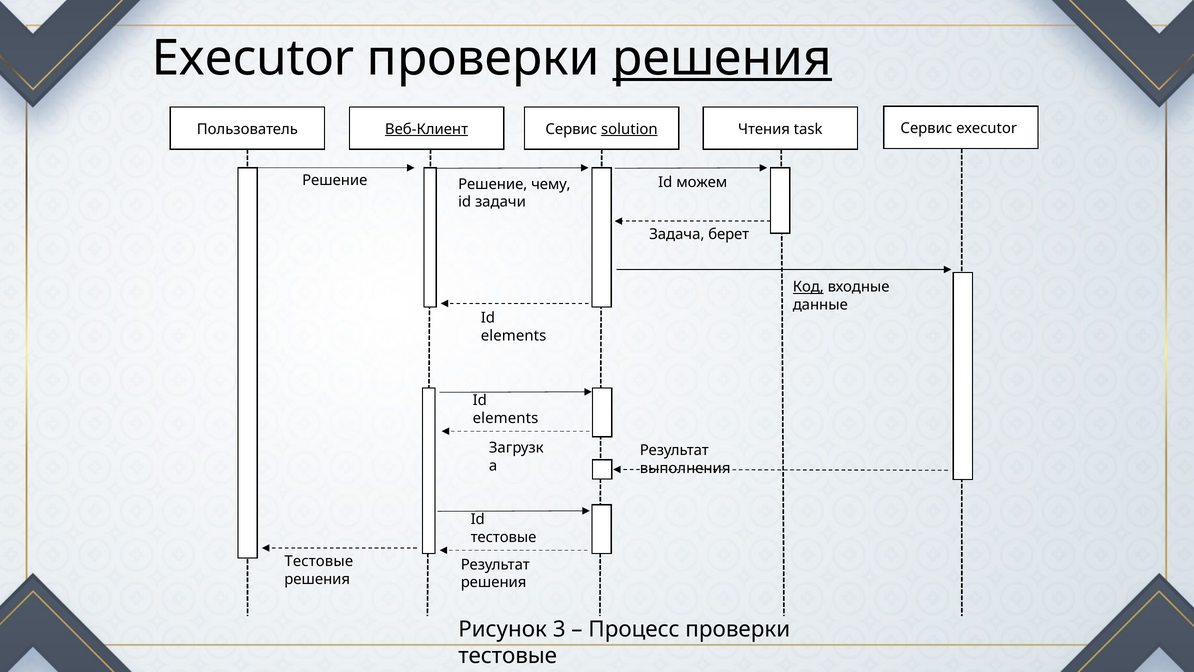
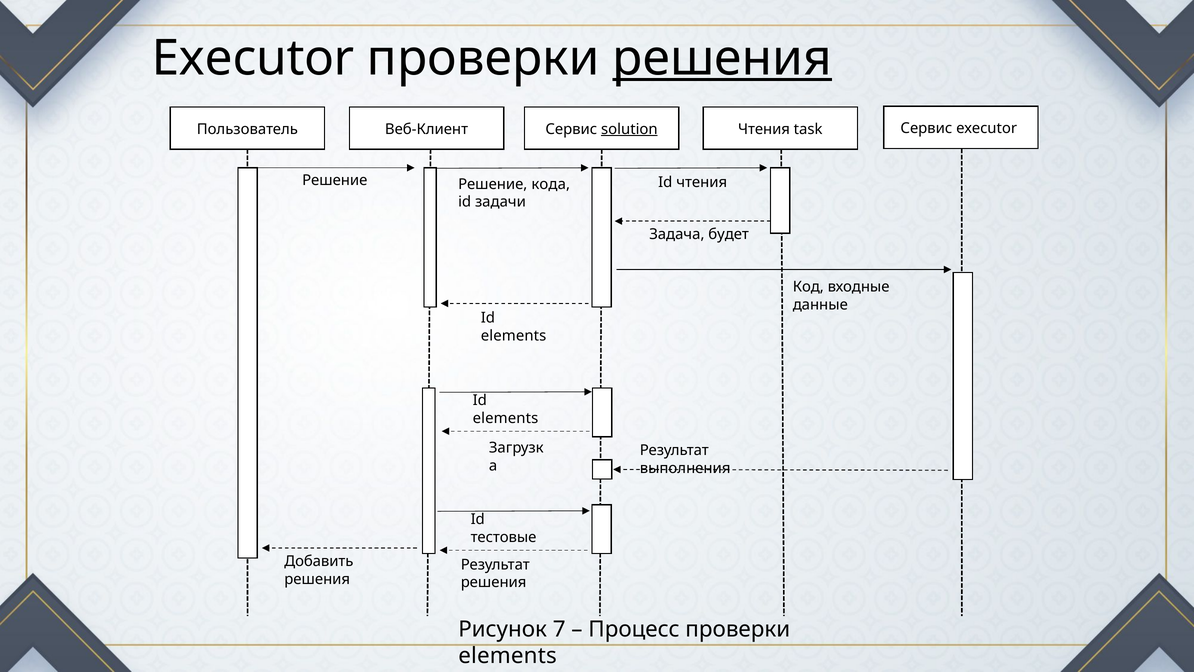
Веб-Клиент underline: present -> none
Id можем: можем -> чтения
чему: чему -> кода
берет: берет -> будет
Код underline: present -> none
Тестовые at (319, 561): Тестовые -> Добавить
3: 3 -> 7
тестовые at (508, 656): тестовые -> elements
